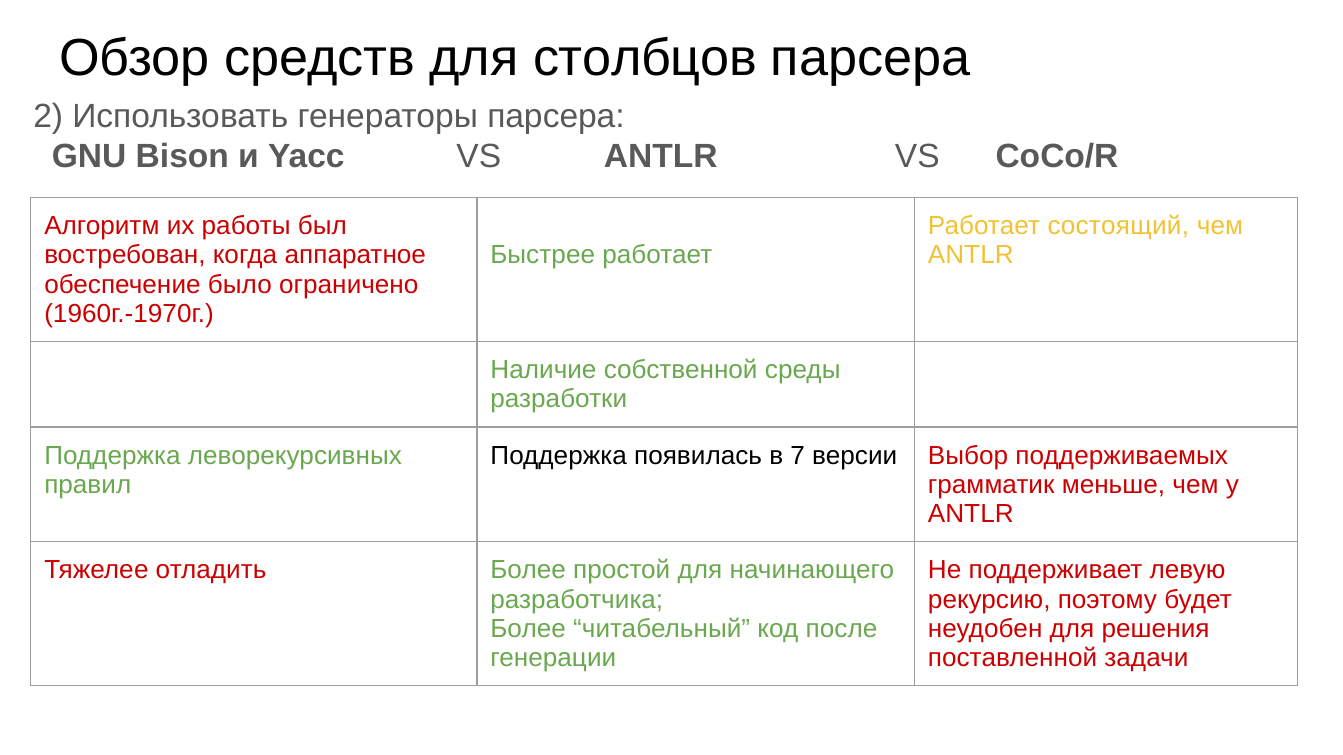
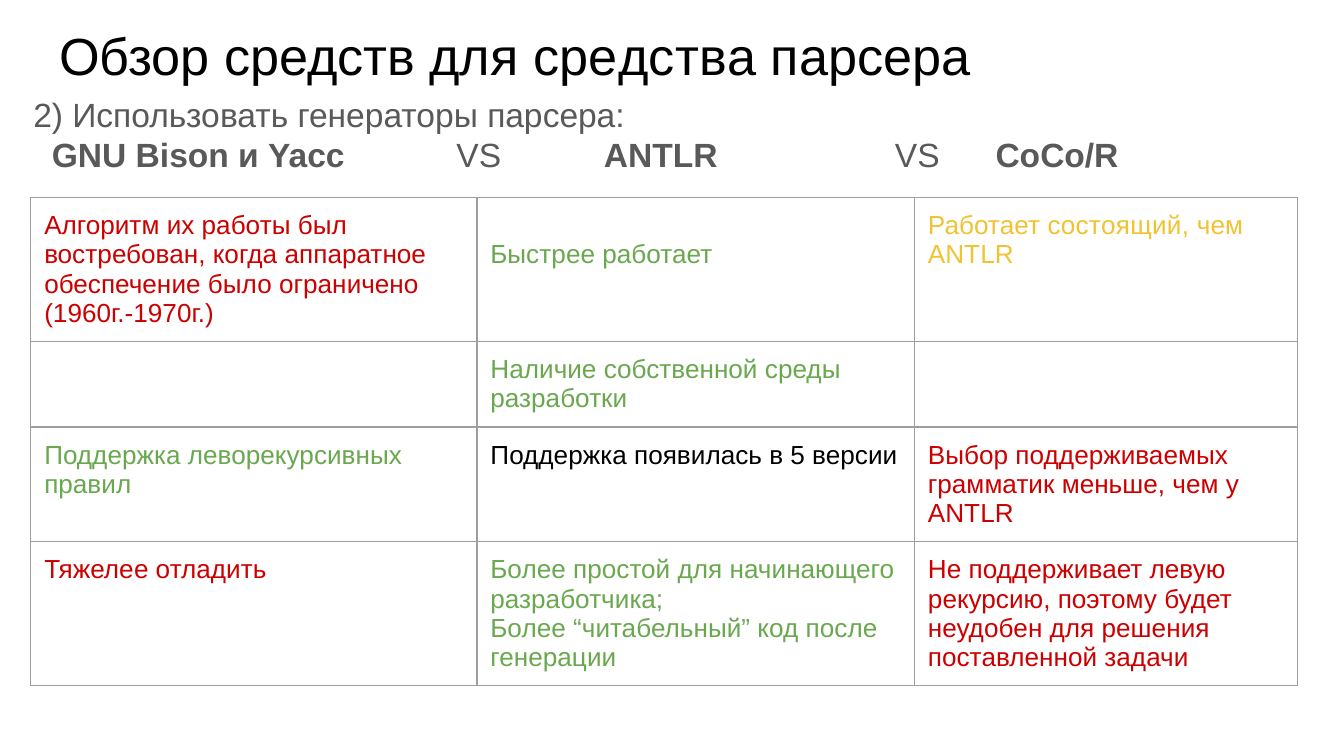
столбцов: столбцов -> средства
7: 7 -> 5
